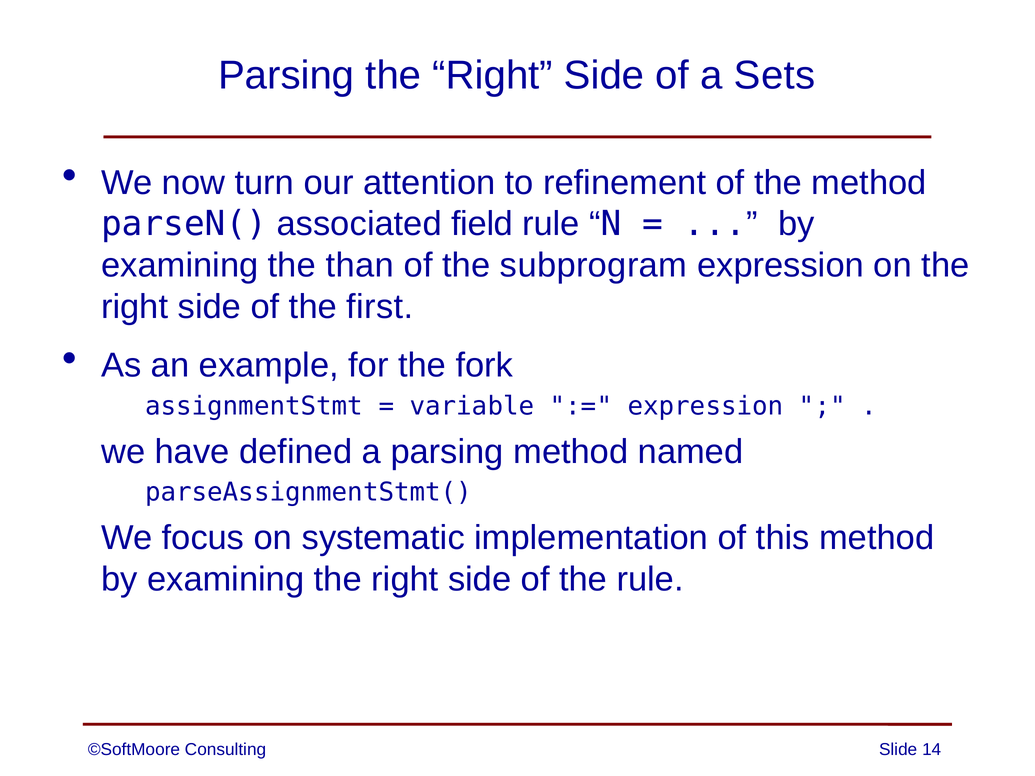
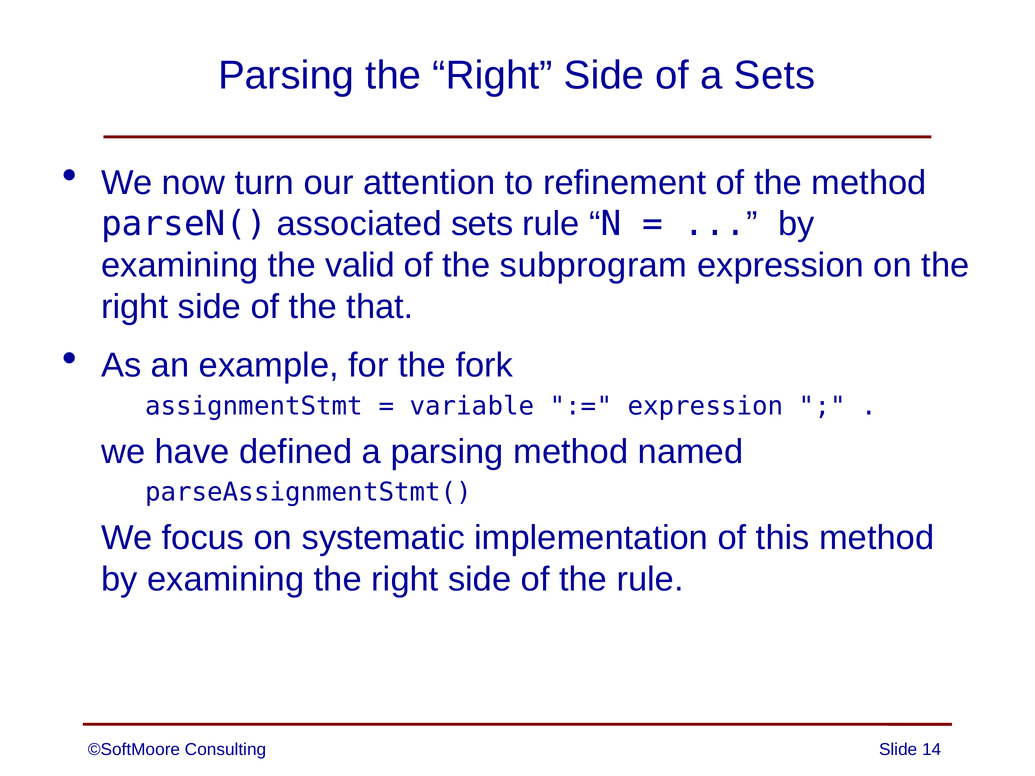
associated field: field -> sets
than: than -> valid
first: first -> that
